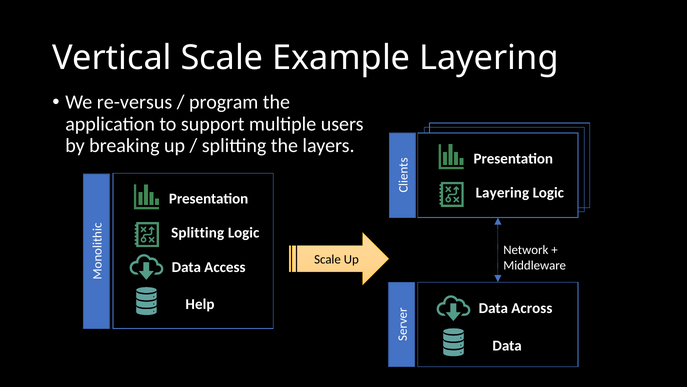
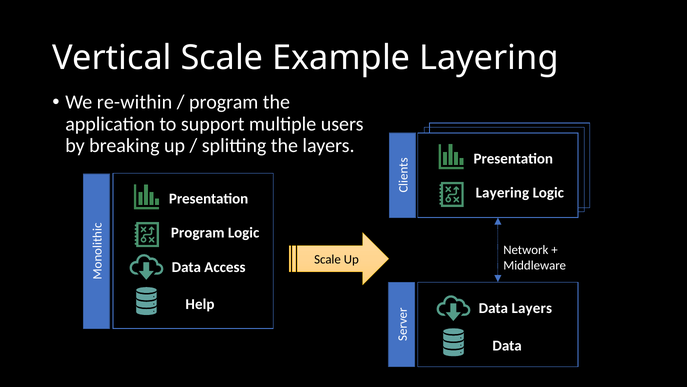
re-versus: re-versus -> re-within
Splitting at (198, 233): Splitting -> Program
Data Across: Across -> Layers
